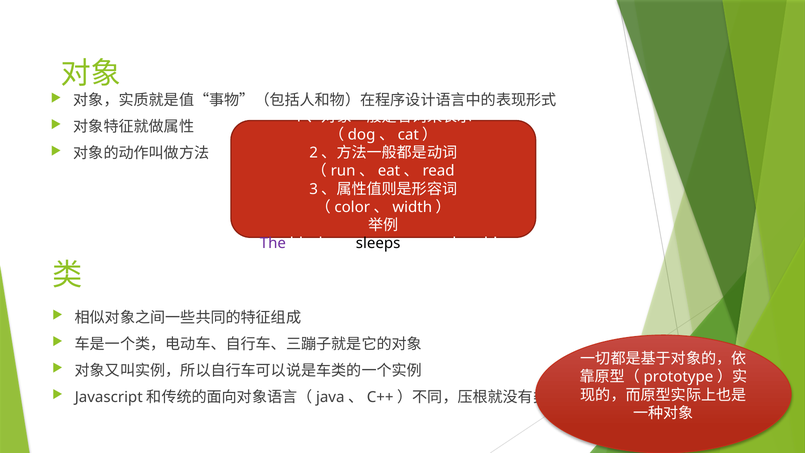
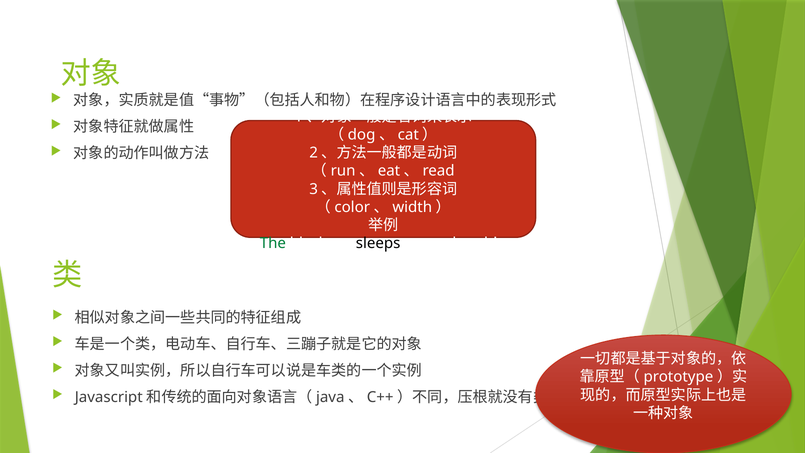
The colour: purple -> green
